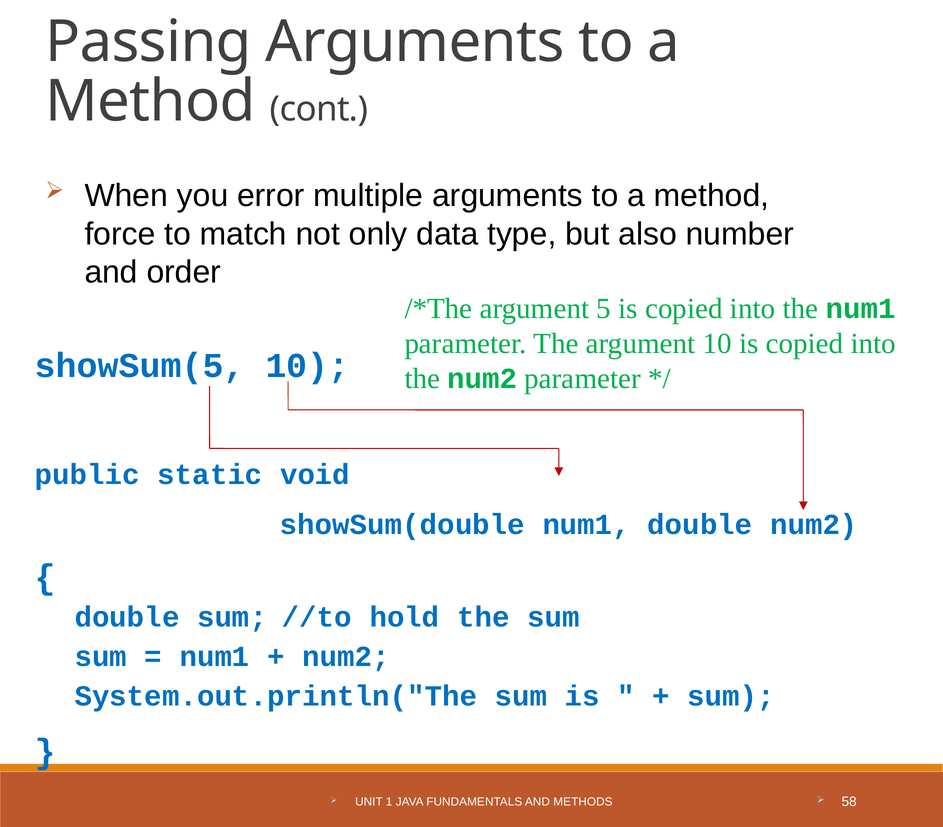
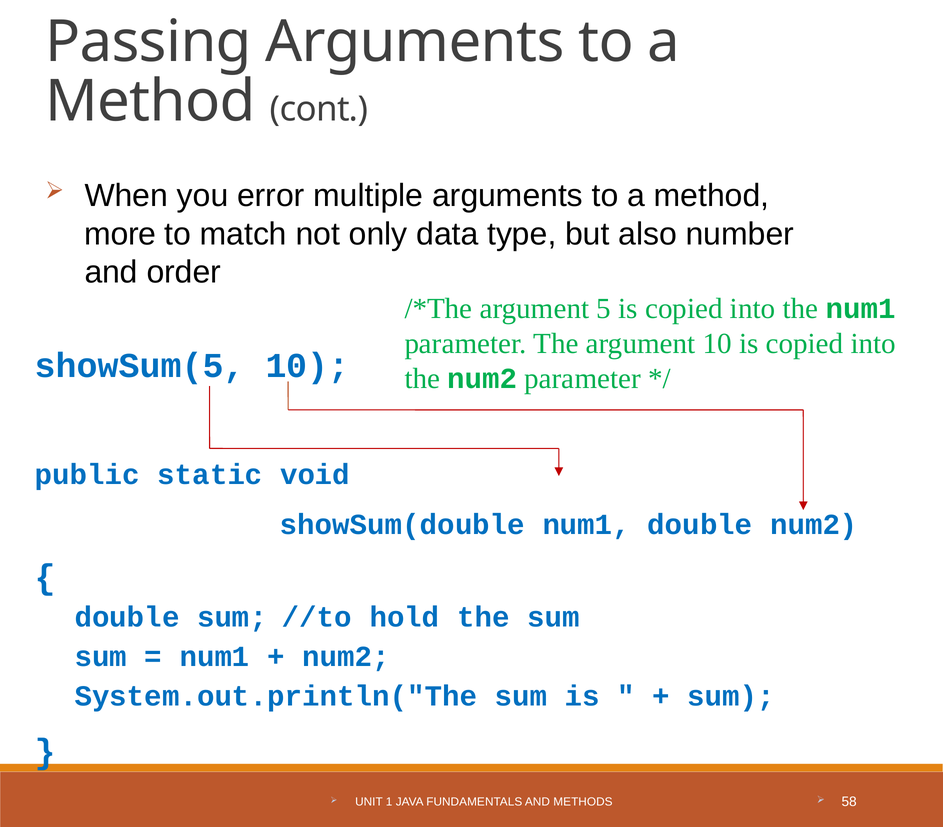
force: force -> more
